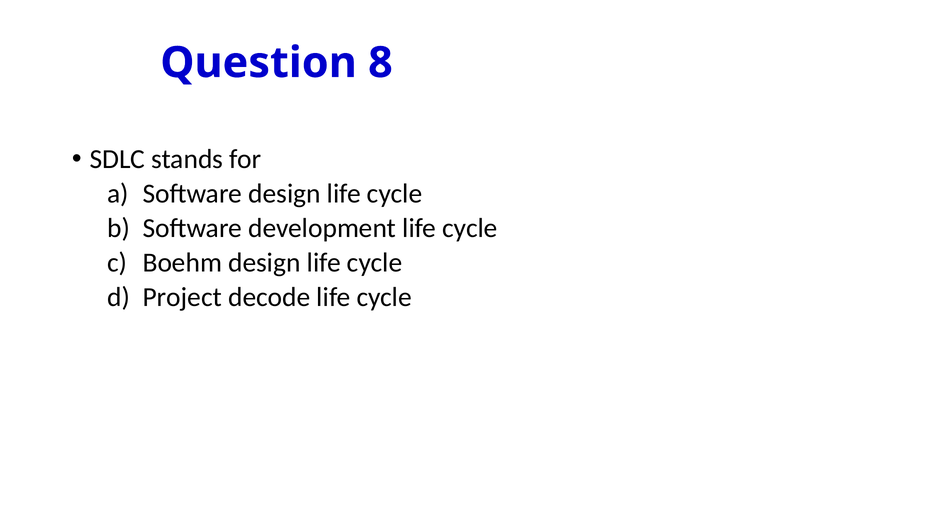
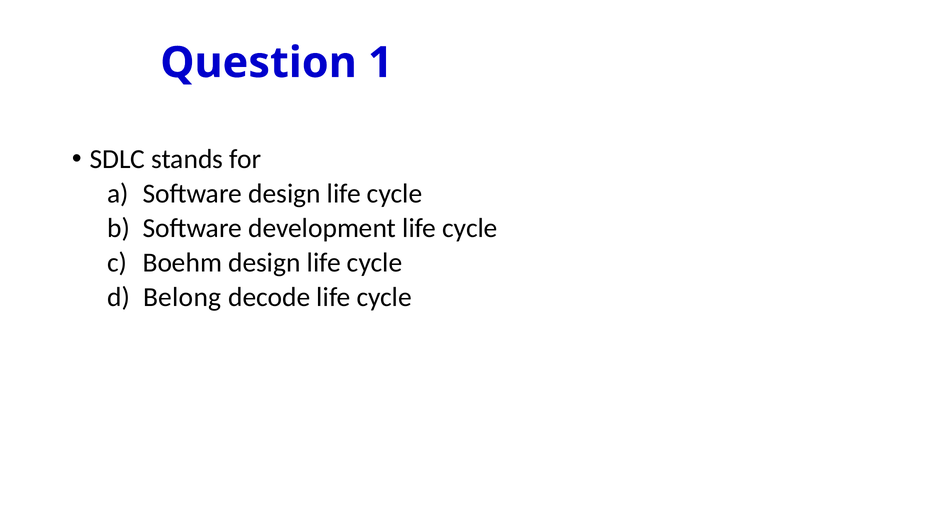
8: 8 -> 1
Project: Project -> Belong
